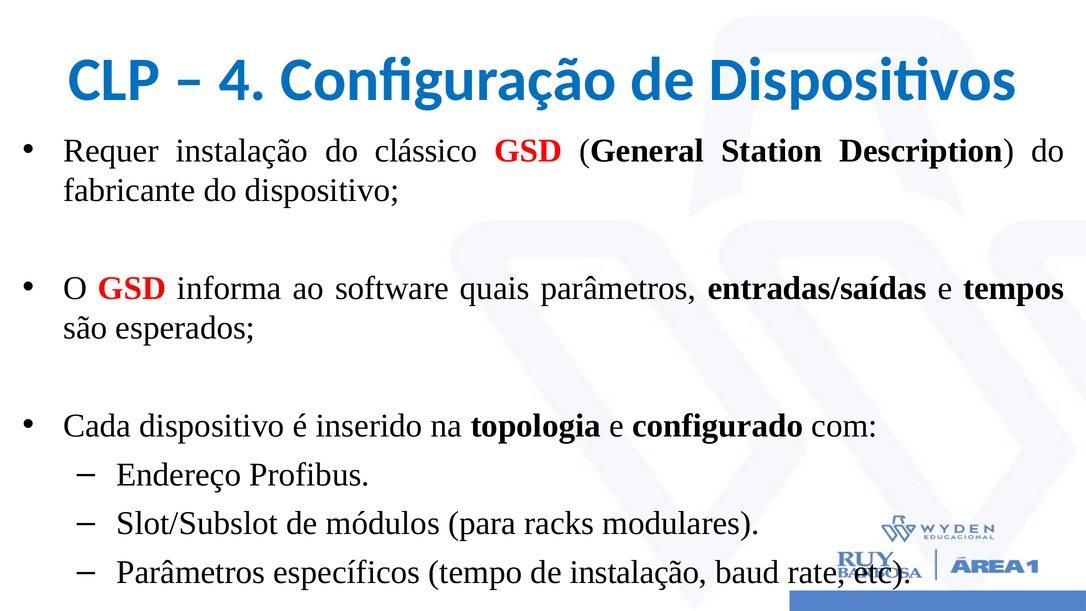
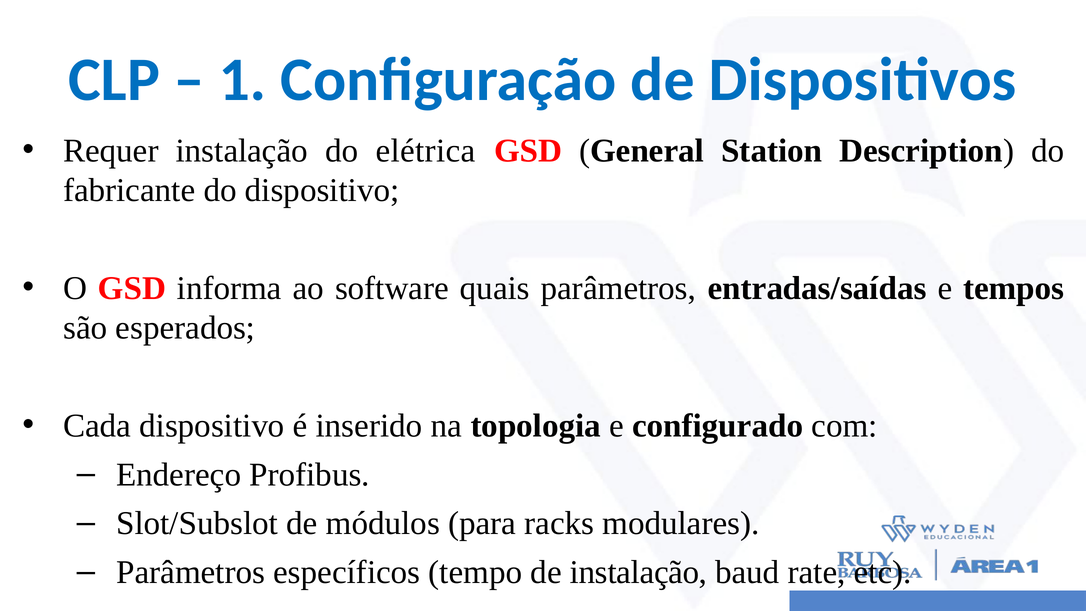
4: 4 -> 1
clássico: clássico -> elétrica
